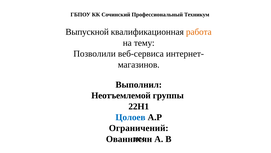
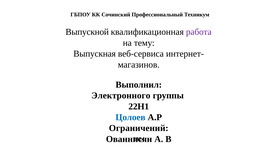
работа colour: orange -> purple
Позволили: Позволили -> Выпускная
Неотъемлемой: Неотъемлемой -> Электронного
